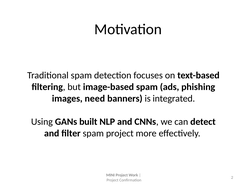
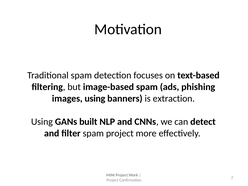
images need: need -> using
integrated: integrated -> extraction
